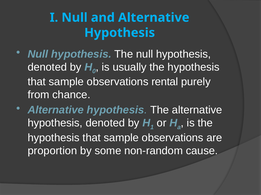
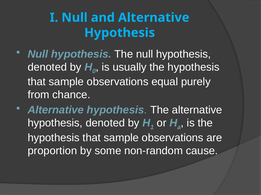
rental: rental -> equal
